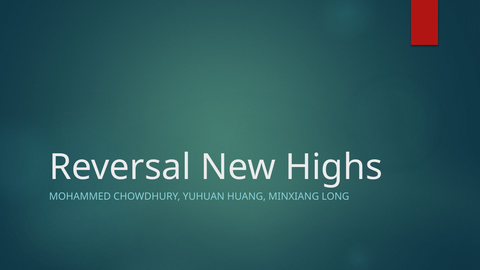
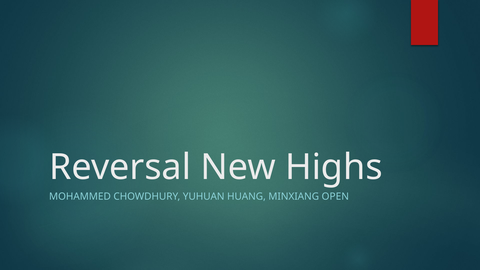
LONG: LONG -> OPEN
